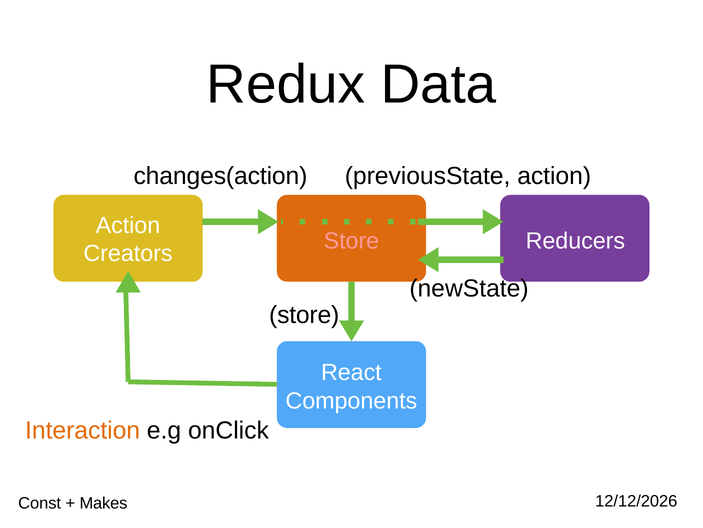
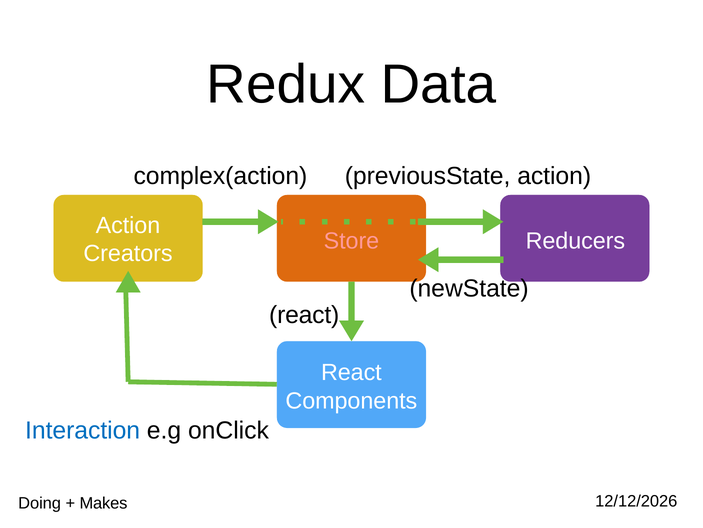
changes(action: changes(action -> complex(action
store at (304, 315): store -> react
Interaction colour: orange -> blue
Const: Const -> Doing
